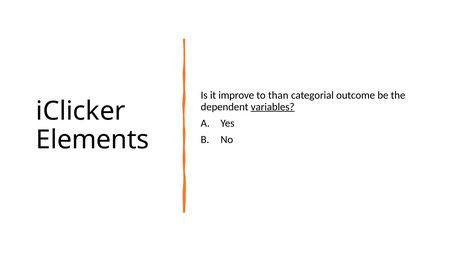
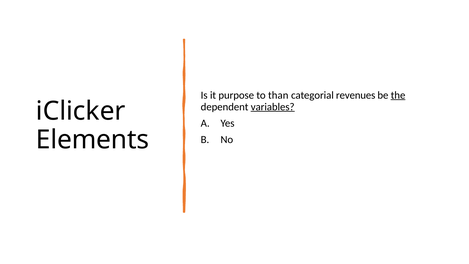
improve: improve -> purpose
outcome: outcome -> revenues
the underline: none -> present
